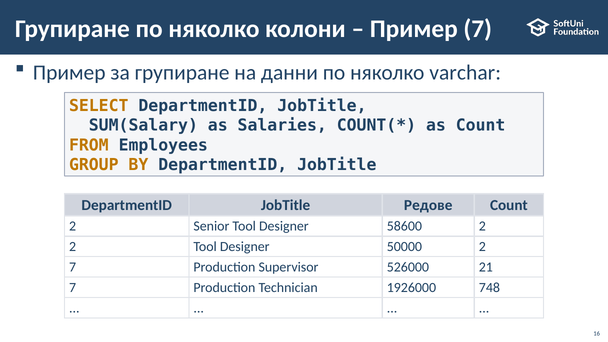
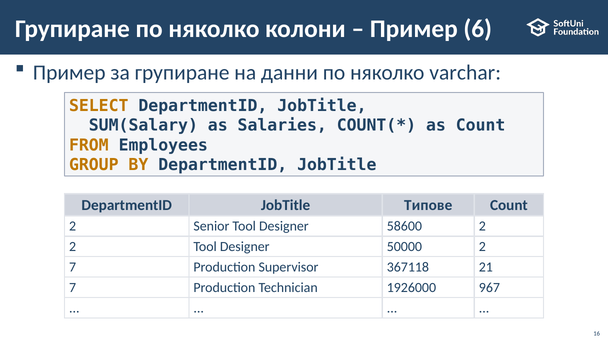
Пример 7: 7 -> 6
Редове: Редове -> Типове
526000: 526000 -> 367118
748: 748 -> 967
